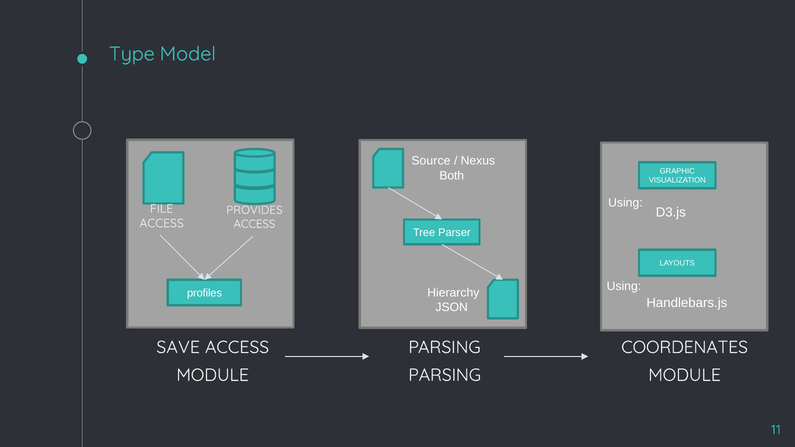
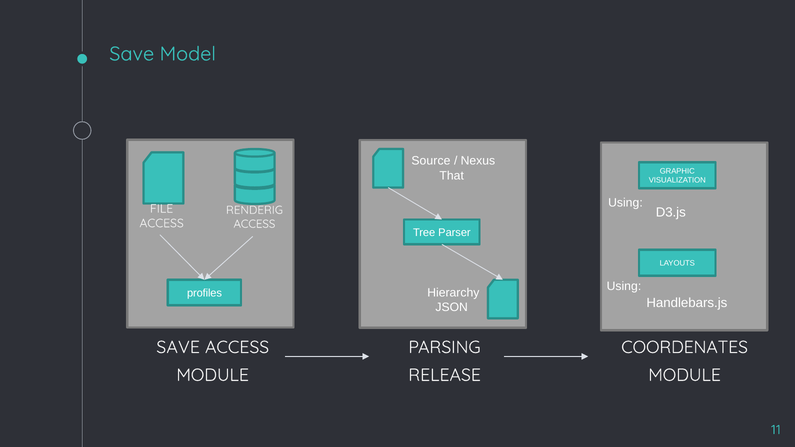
Type at (132, 54): Type -> Save
Both: Both -> That
PROVIDES: PROVIDES -> RENDERIG
PARSING at (445, 375): PARSING -> RELEASE
